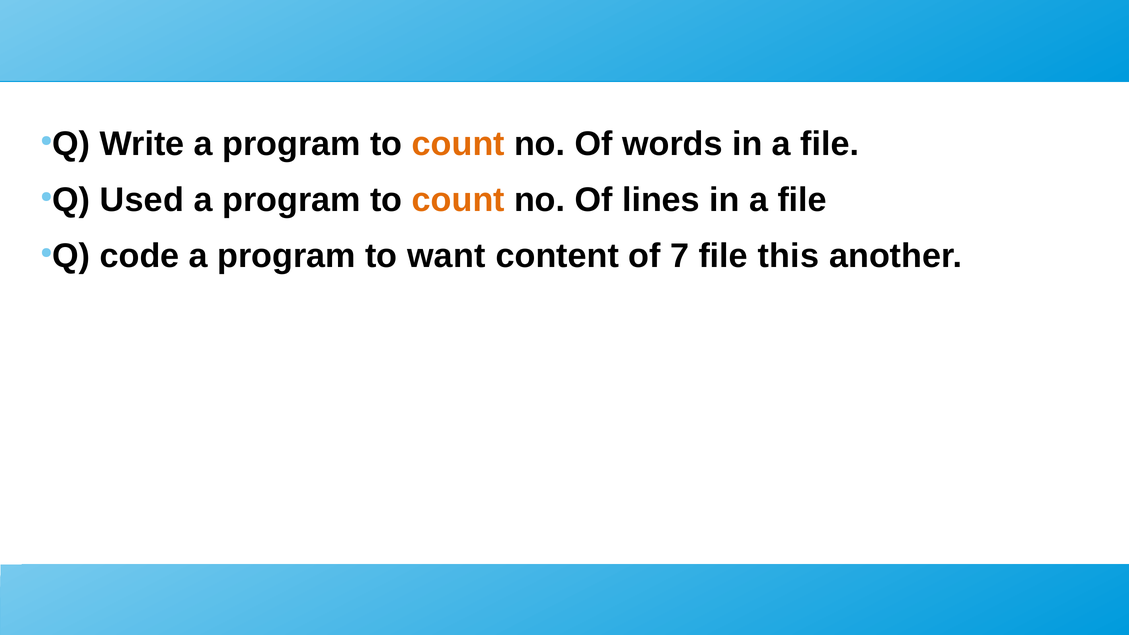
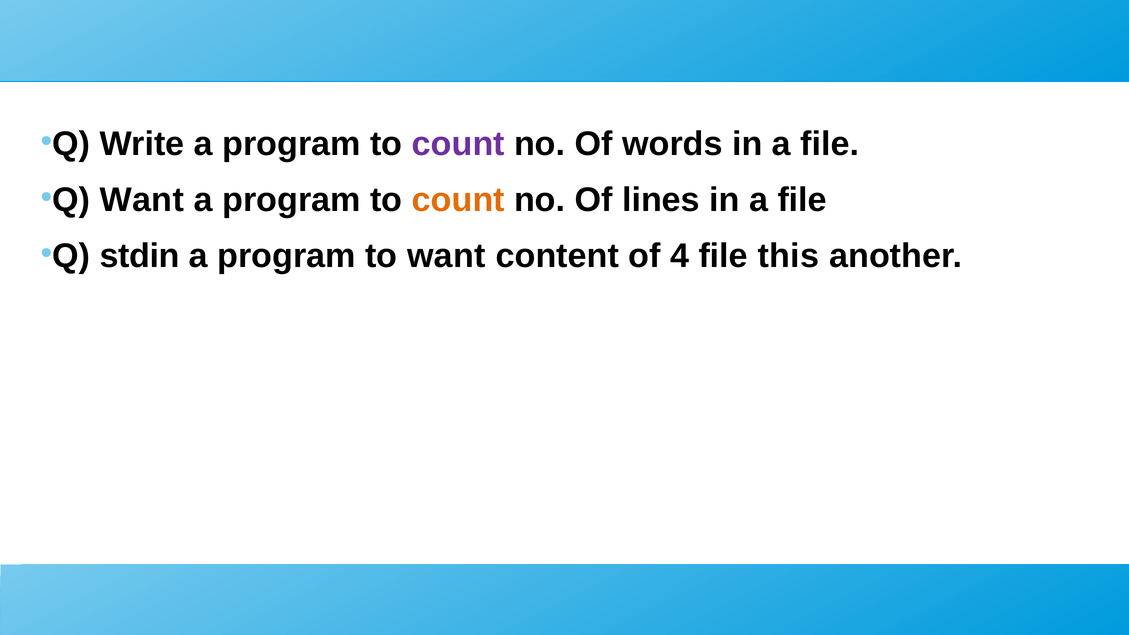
count at (458, 144) colour: orange -> purple
Q Used: Used -> Want
code: code -> stdin
7: 7 -> 4
